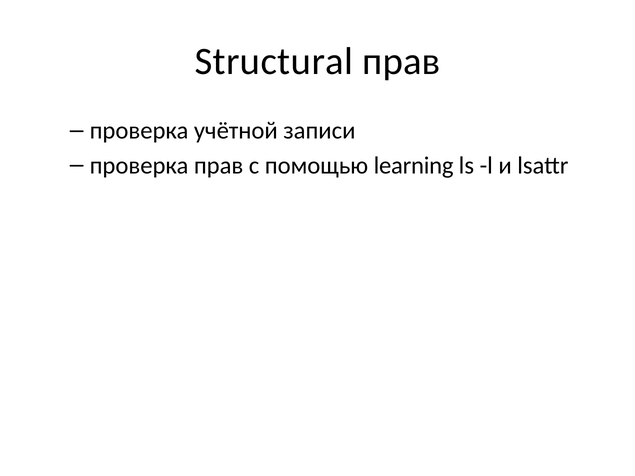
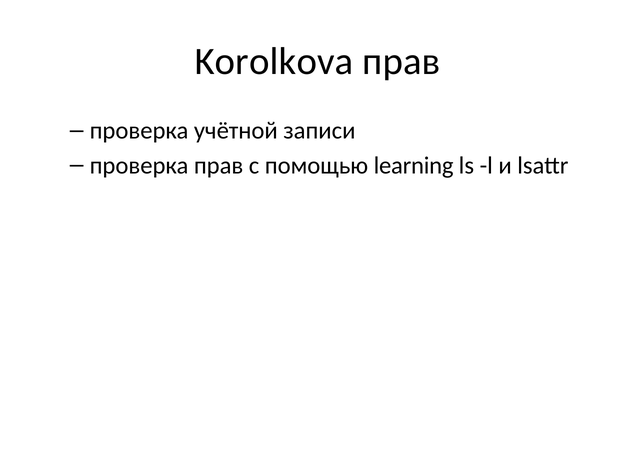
Structural: Structural -> Korolkova
